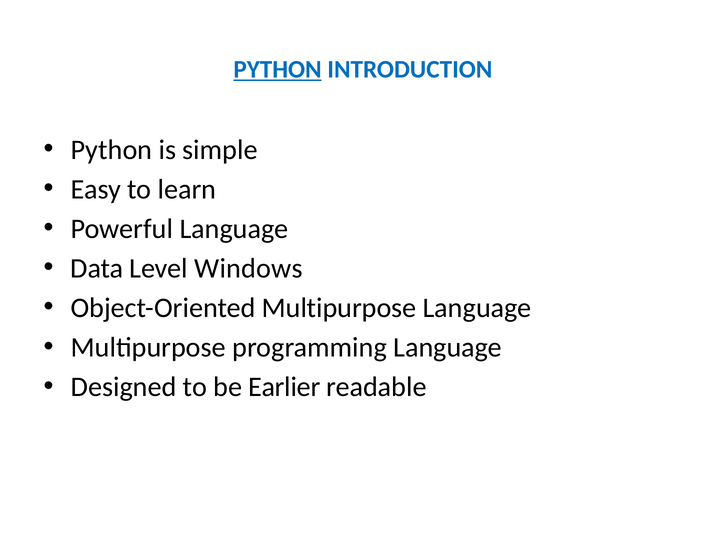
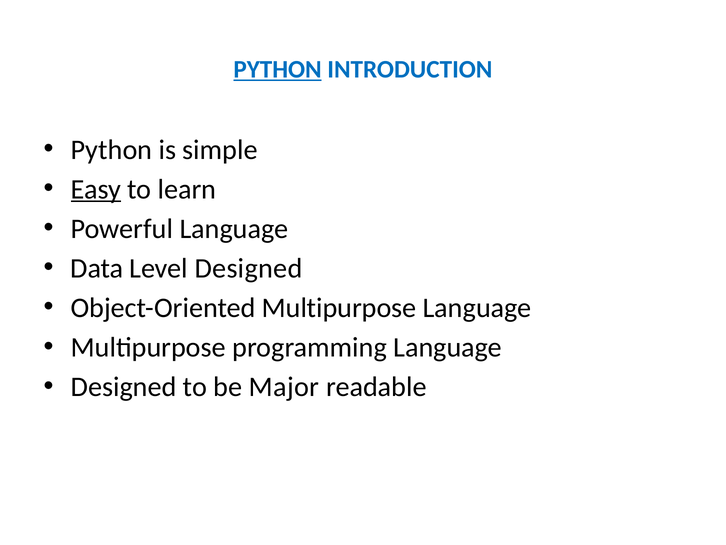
Easy underline: none -> present
Level Windows: Windows -> Designed
Earlier: Earlier -> Major
